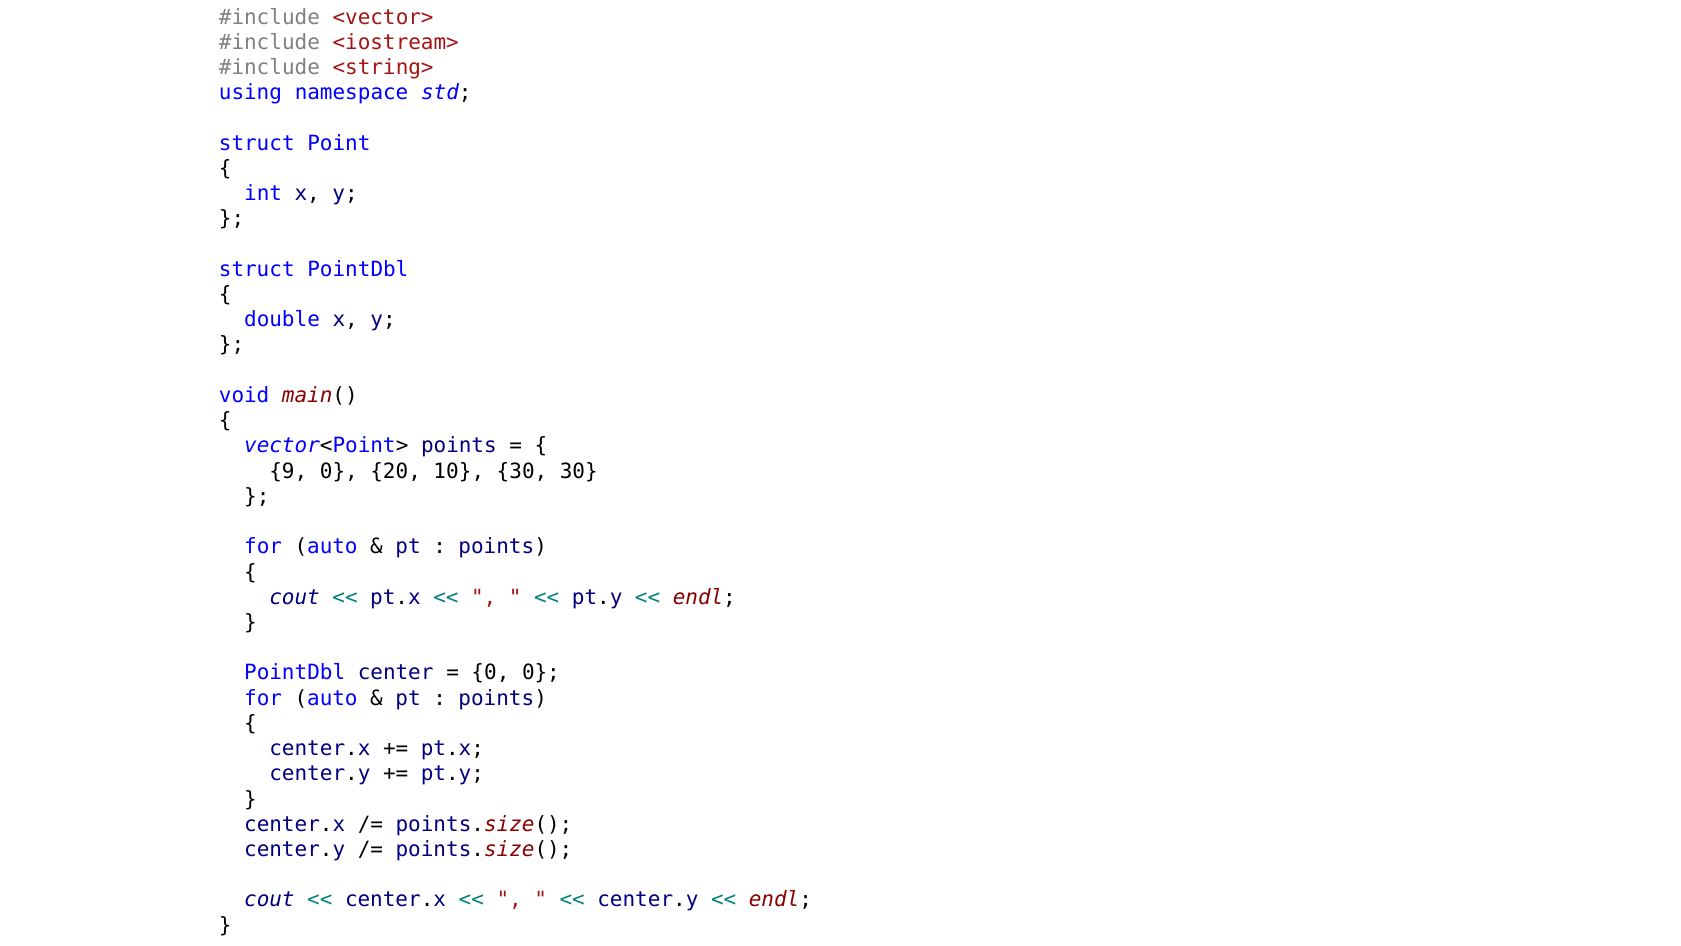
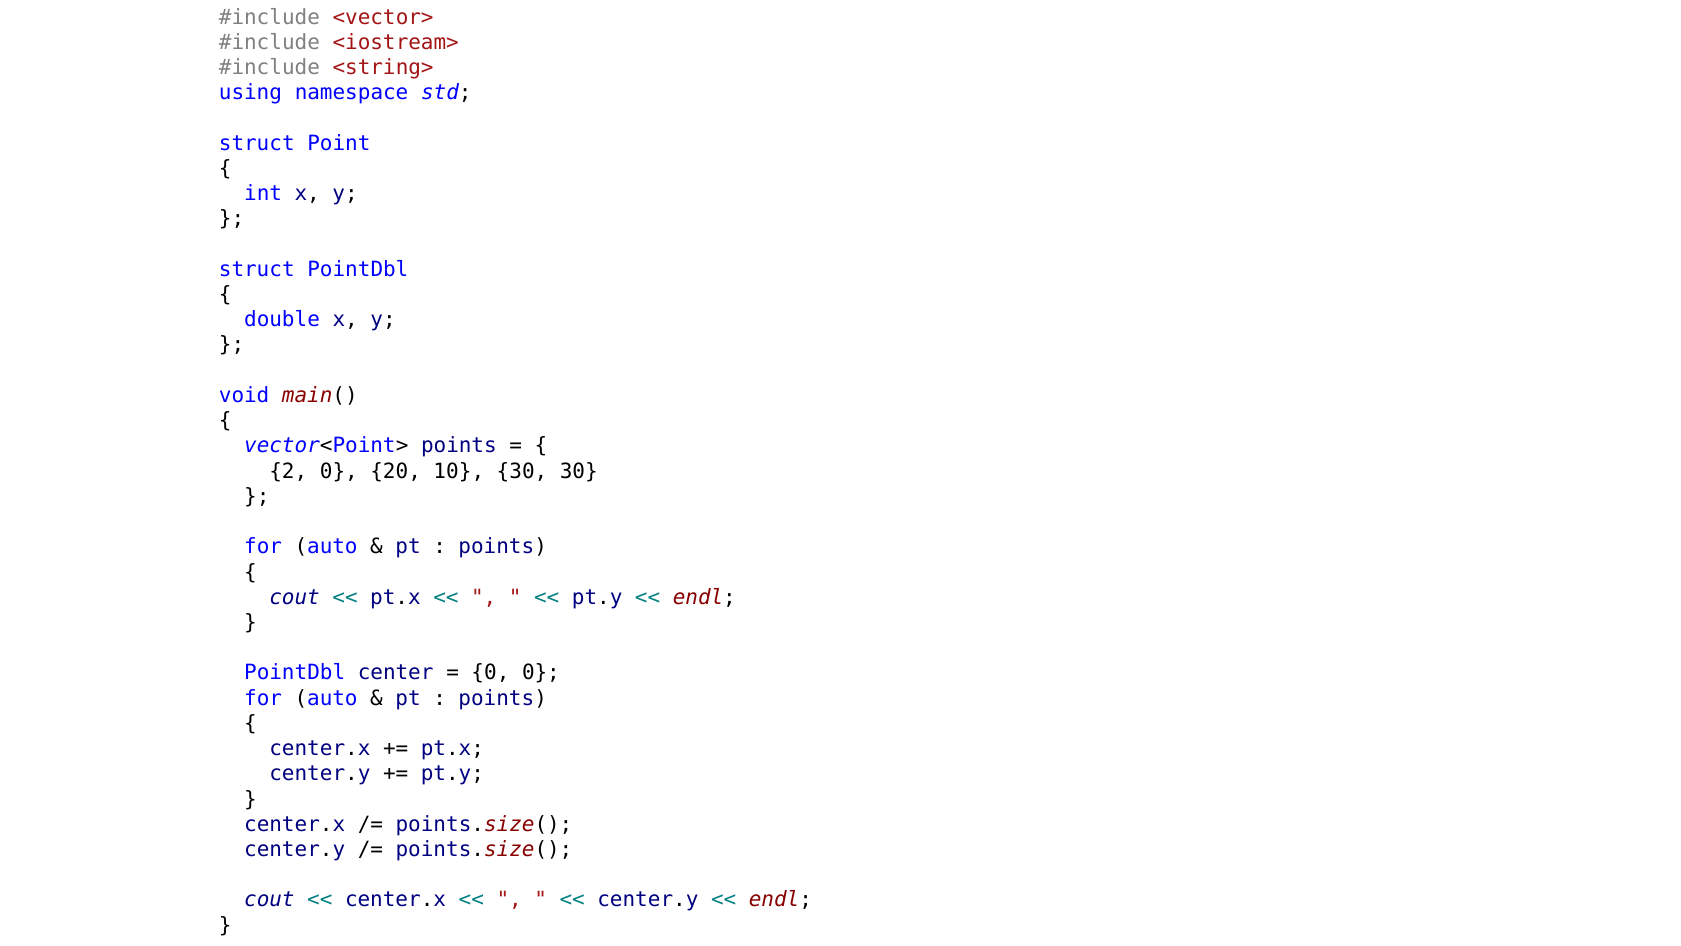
9: 9 -> 2
